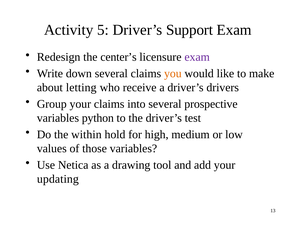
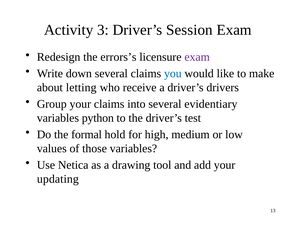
5: 5 -> 3
Support: Support -> Session
center’s: center’s -> errors’s
you colour: orange -> blue
prospective: prospective -> evidentiary
within: within -> formal
